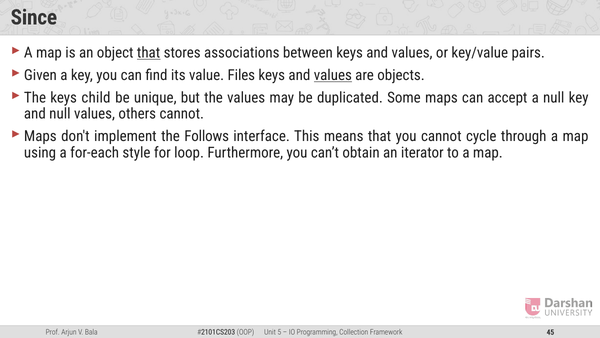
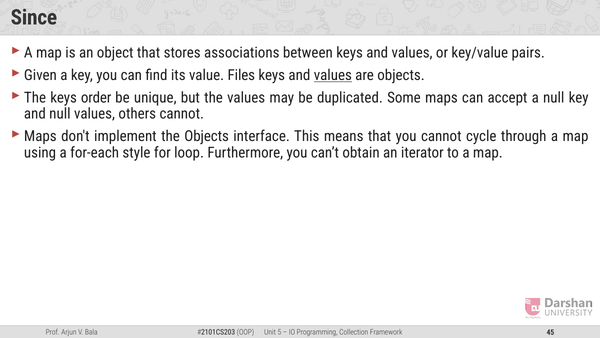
that at (149, 53) underline: present -> none
child: child -> order
the Follows: Follows -> Objects
